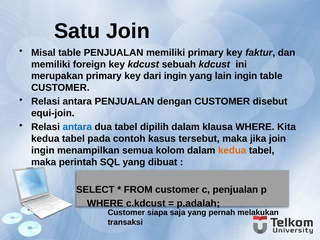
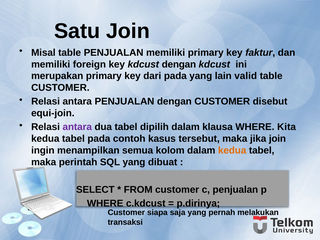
kdcust sebuah: sebuah -> dengan
dari ingin: ingin -> pada
lain ingin: ingin -> valid
antara at (77, 127) colour: blue -> purple
p.adalah: p.adalah -> p.dirinya
